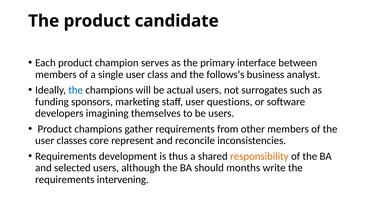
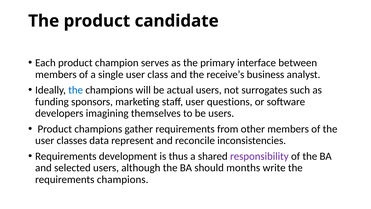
follows’s: follows’s -> receive’s
core: core -> data
responsibility colour: orange -> purple
requirements intervening: intervening -> champions
